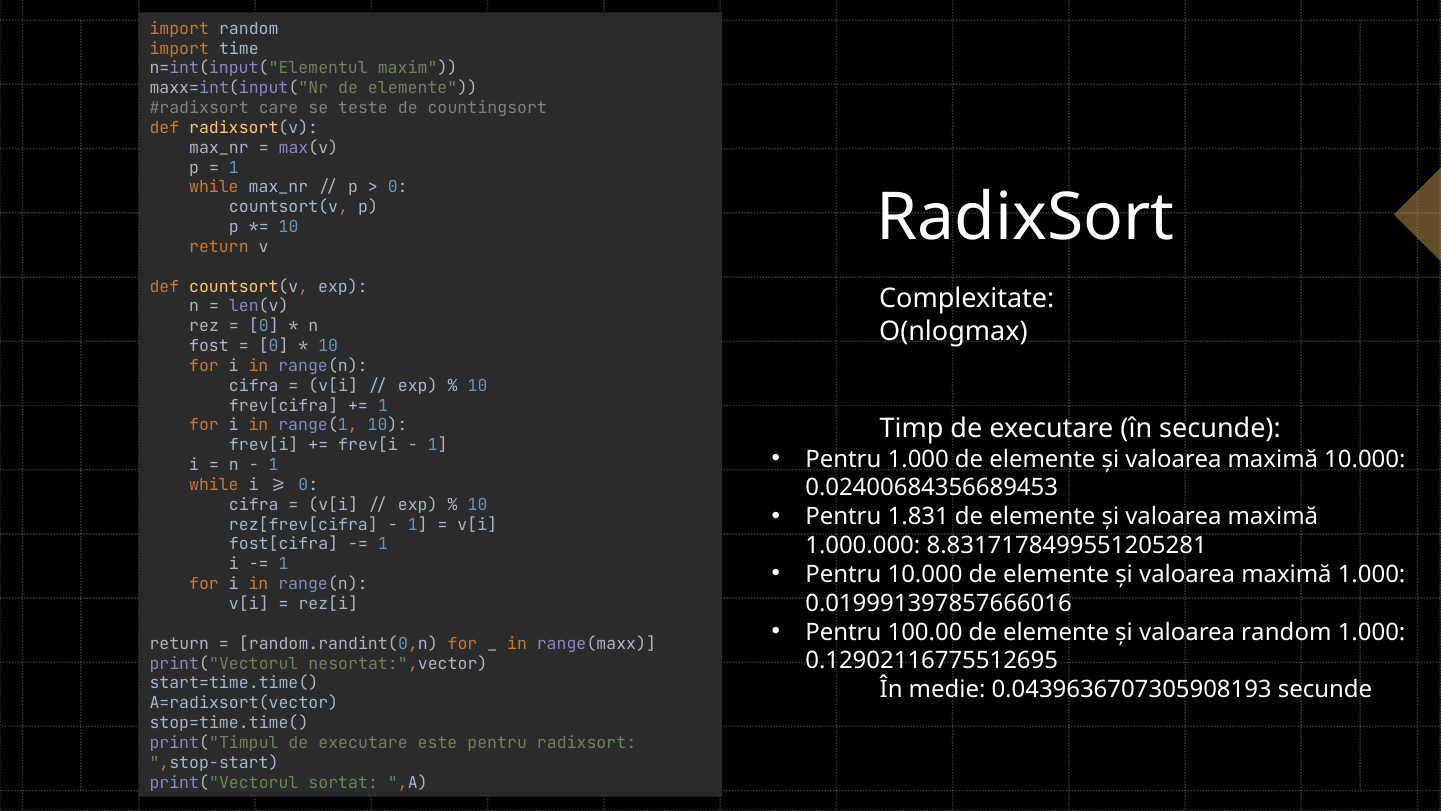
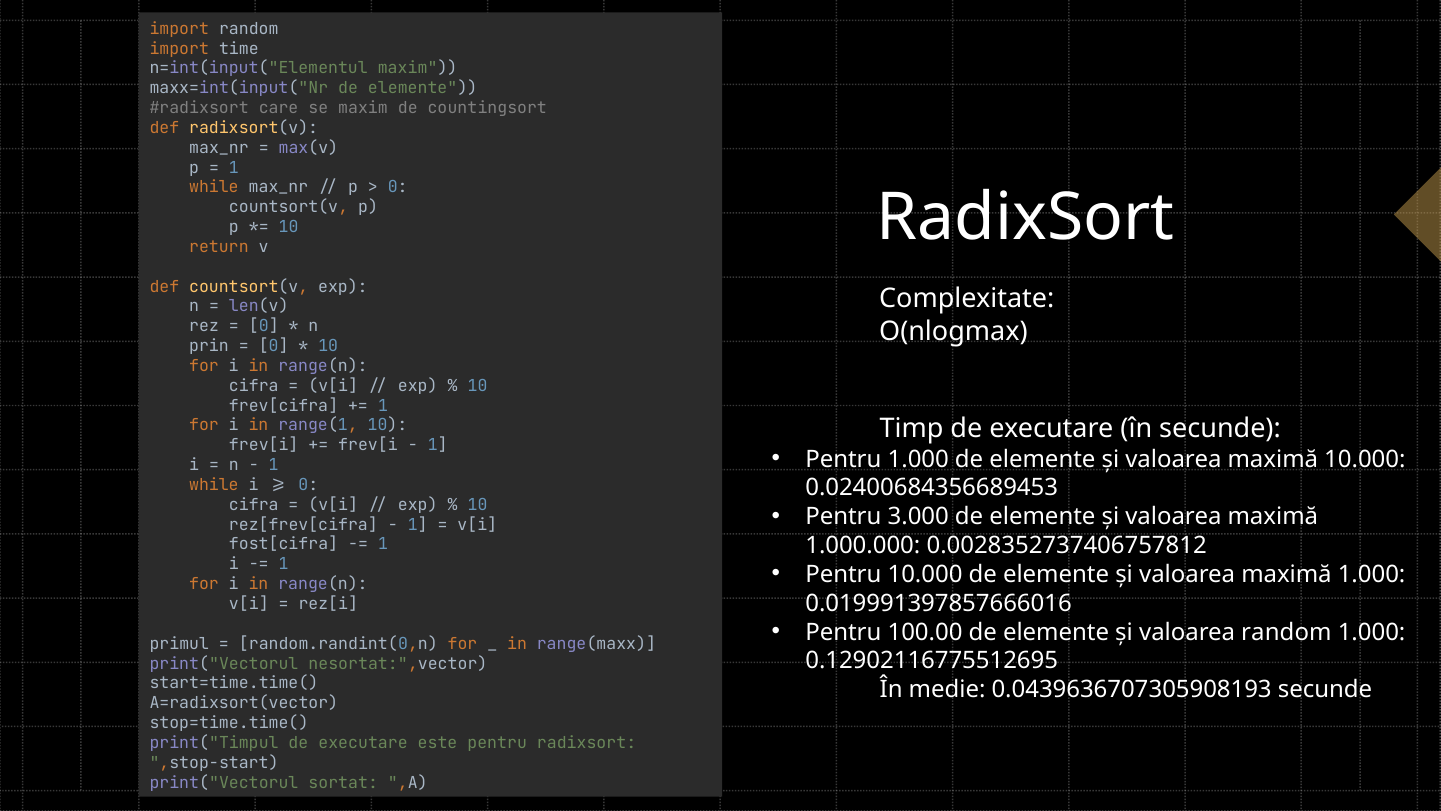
se teste: teste -> maxim
fost: fost -> prin
1.831: 1.831 -> 3.000
8.8317178499551205281: 8.8317178499551205281 -> 0.0028352737406757812
return at (179, 643): return -> primul
